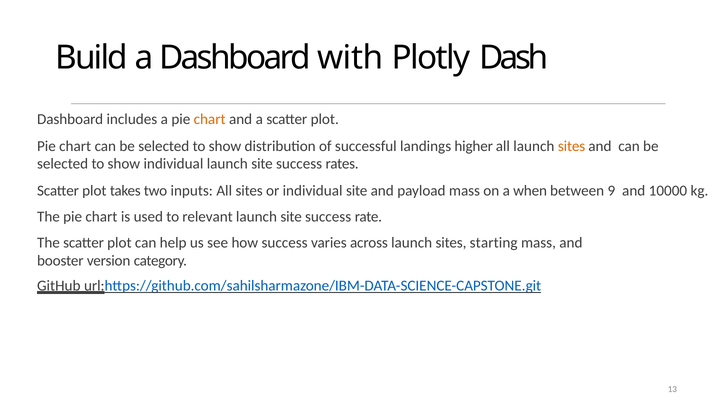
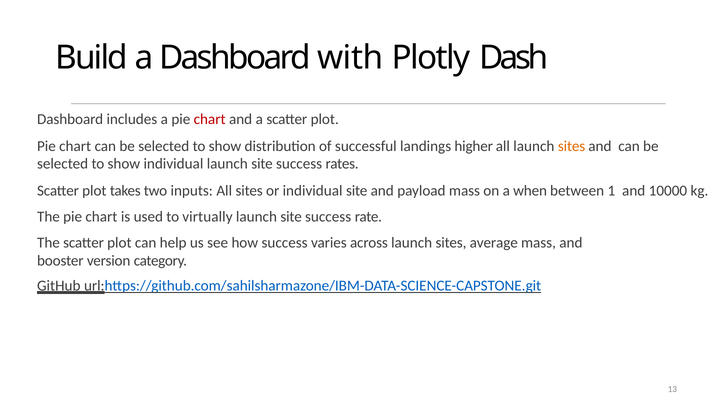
chart at (210, 119) colour: orange -> red
9: 9 -> 1
relevant: relevant -> virtually
starting: starting -> average
